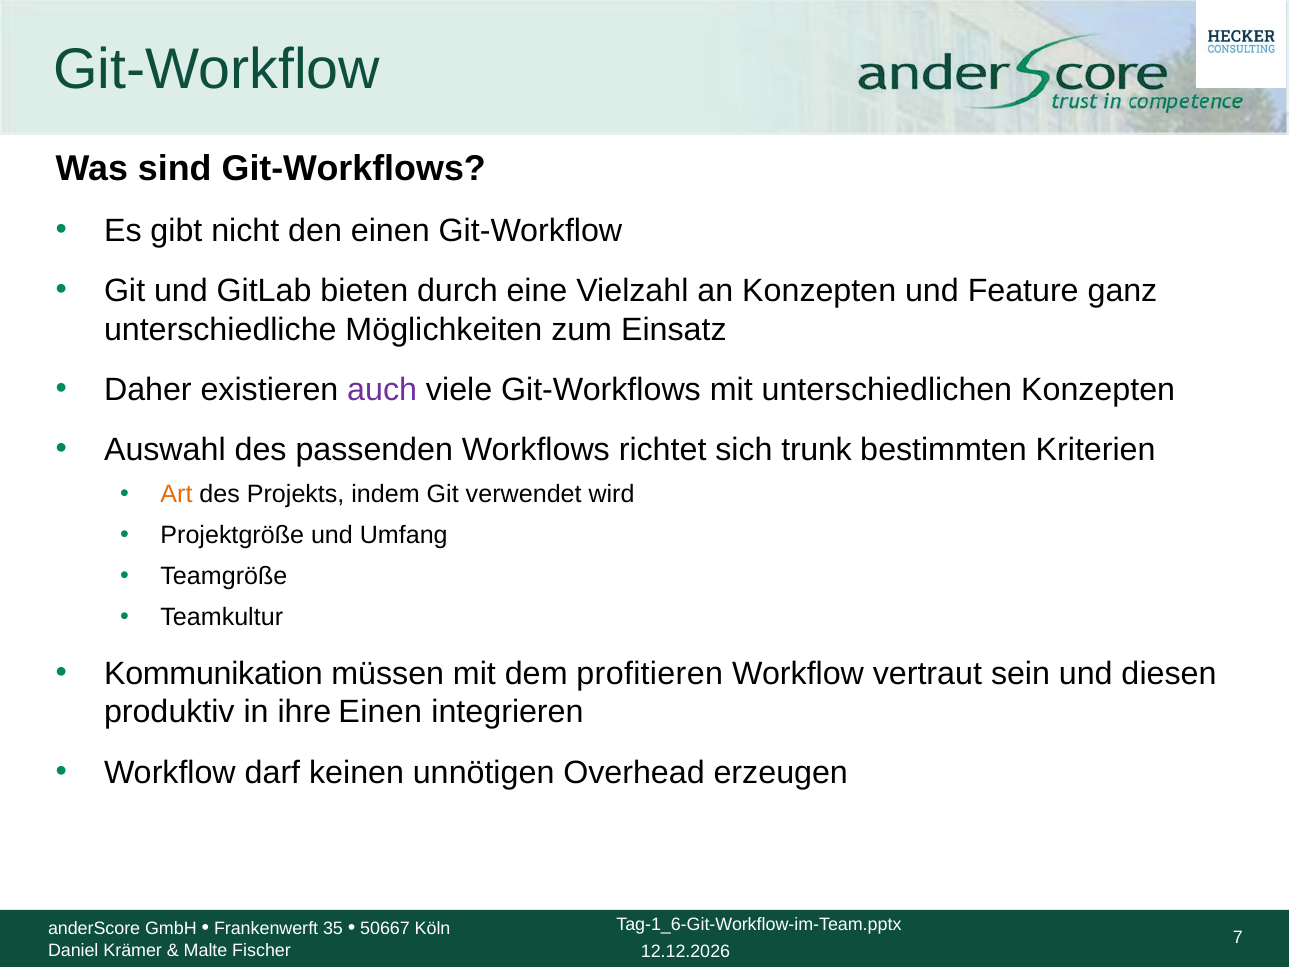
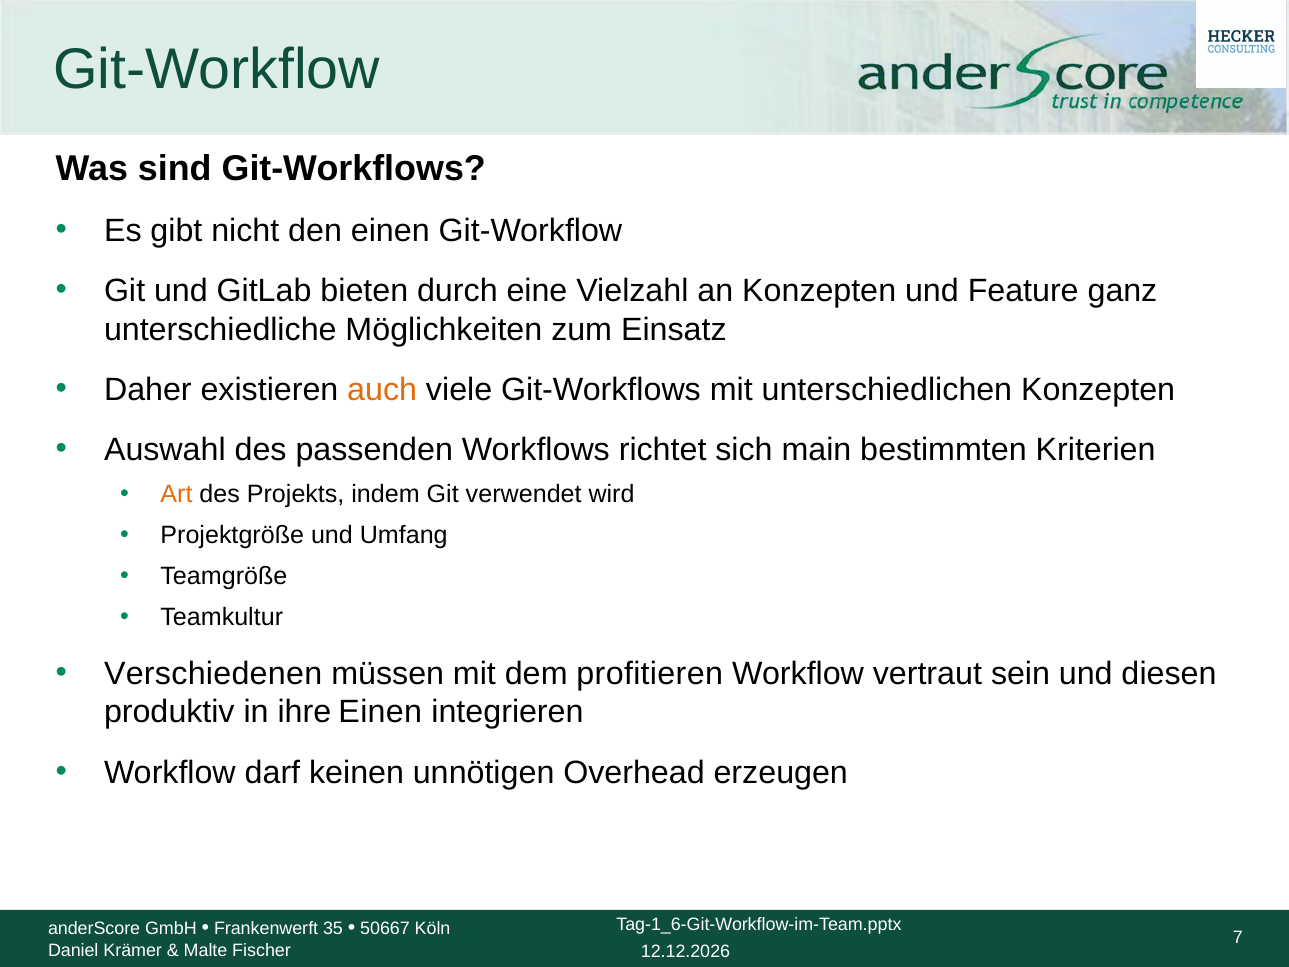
auch colour: purple -> orange
trunk: trunk -> main
Kommunikation: Kommunikation -> Verschiedenen
